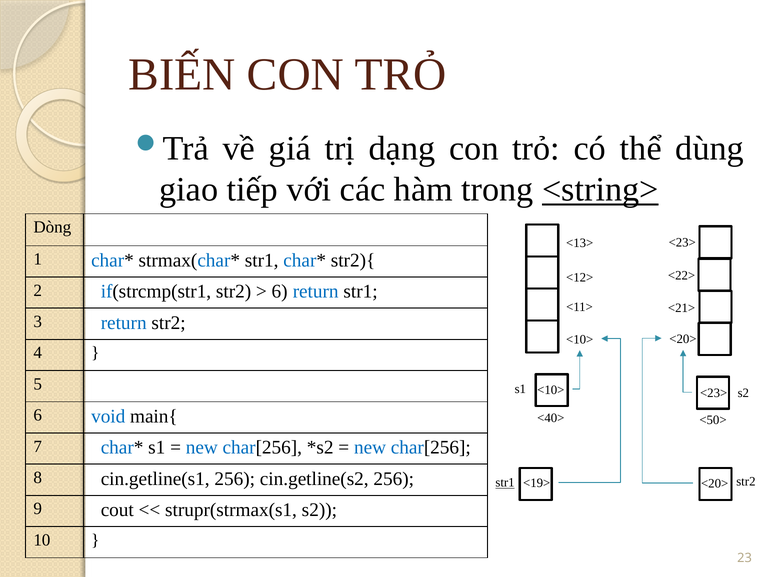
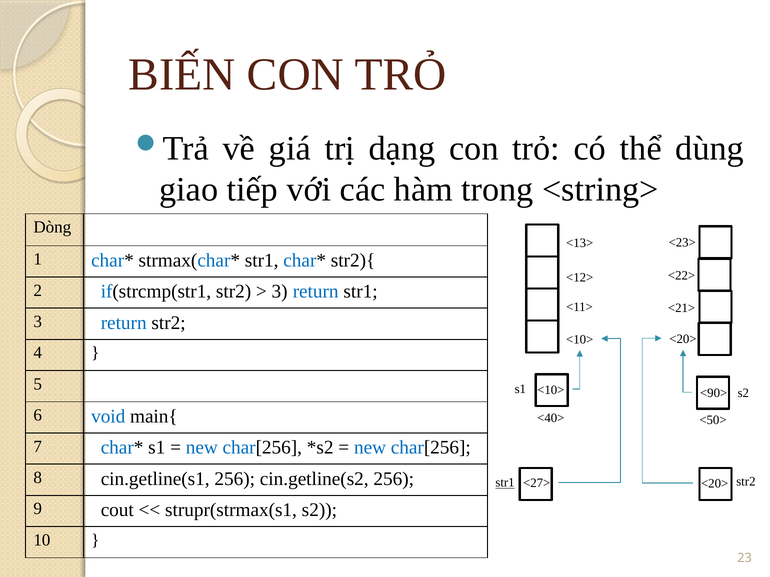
<string> underline: present -> none
6 at (280, 292): 6 -> 3
<10> <23>: <23> -> <90>
<19>: <19> -> <27>
